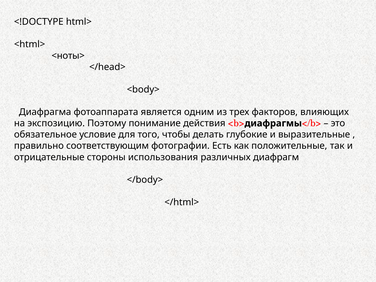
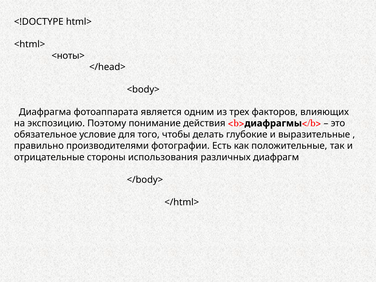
соответствующим: соответствующим -> производителями
